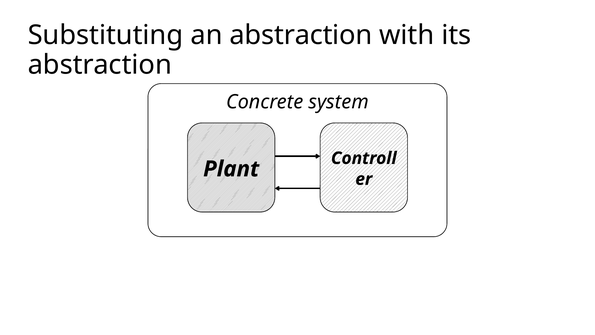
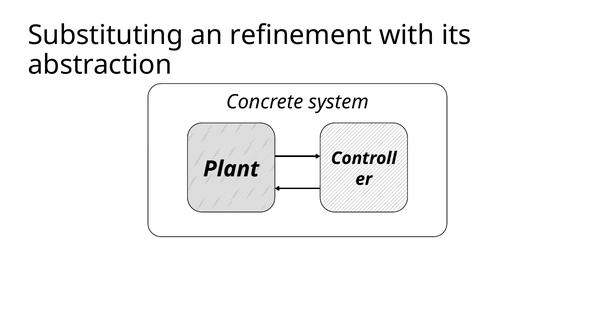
an abstraction: abstraction -> refinement
